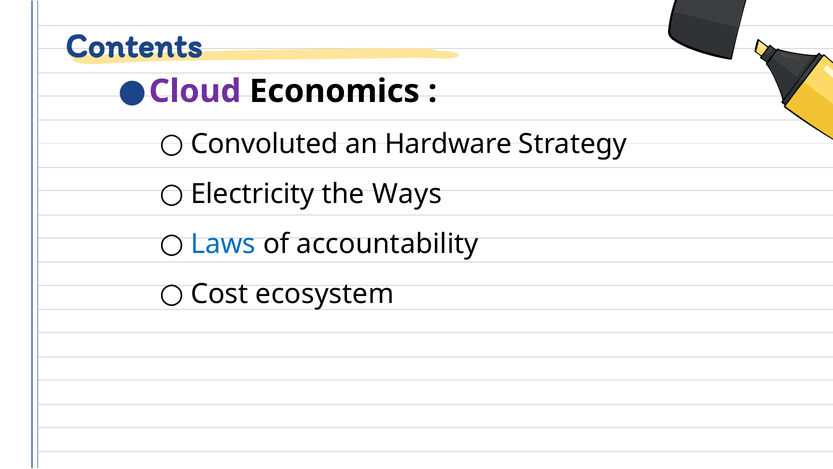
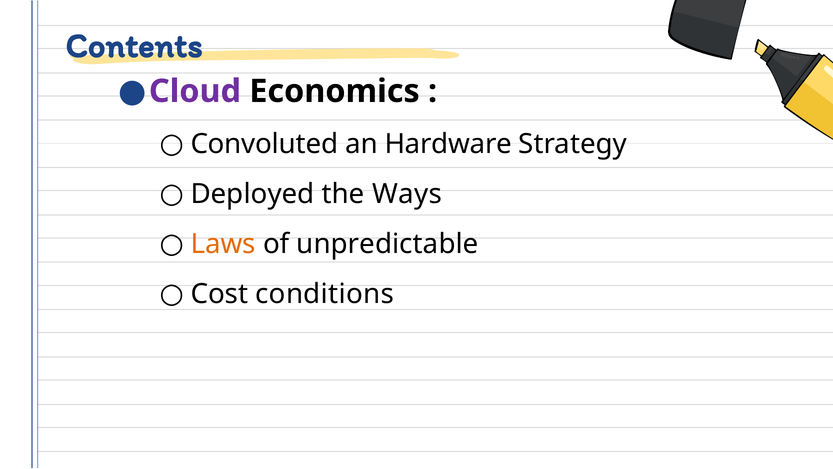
Electricity: Electricity -> Deployed
Laws colour: blue -> orange
accountability: accountability -> unpredictable
ecosystem: ecosystem -> conditions
